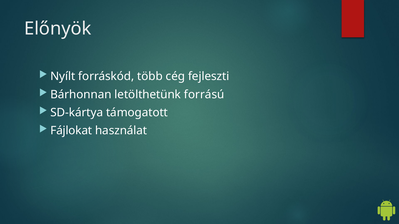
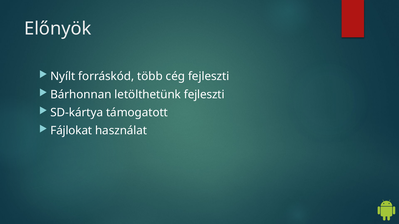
letölthetünk forrású: forrású -> fejleszti
